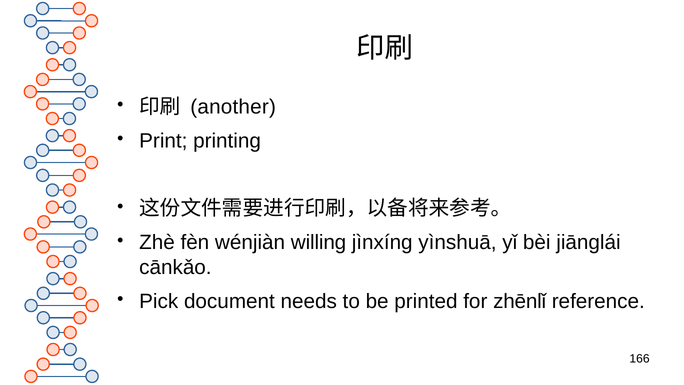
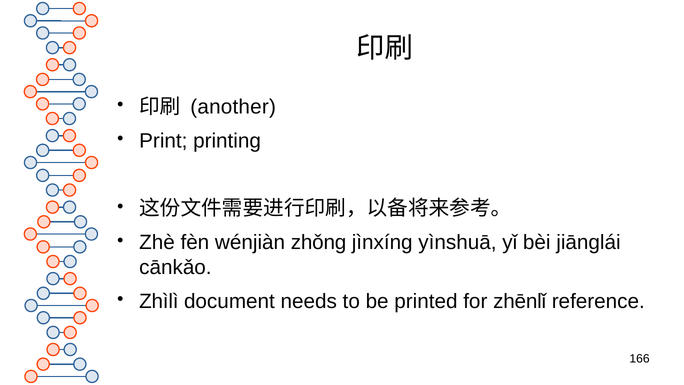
willing: willing -> zhǒng
Pick: Pick -> Zhìlì
